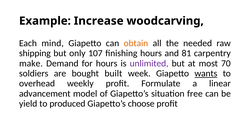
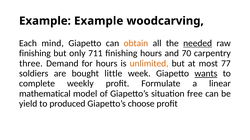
Example Increase: Increase -> Example
needed underline: none -> present
shipping at (35, 54): shipping -> finishing
107: 107 -> 711
81: 81 -> 70
make: make -> three
unlimited colour: purple -> orange
70: 70 -> 77
built: built -> little
overhead: overhead -> complete
advancement: advancement -> mathematical
